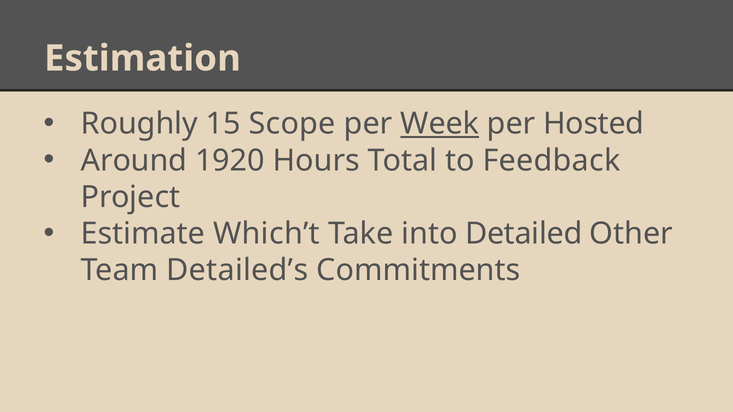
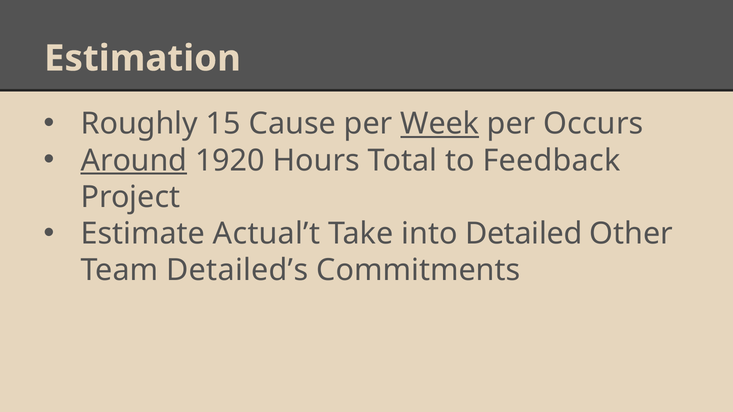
Scope: Scope -> Cause
Hosted: Hosted -> Occurs
Around underline: none -> present
Which’t: Which’t -> Actual’t
